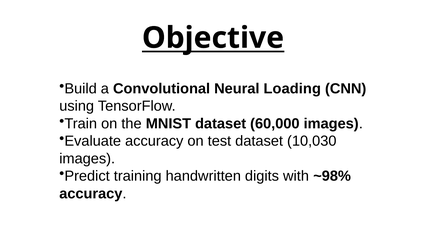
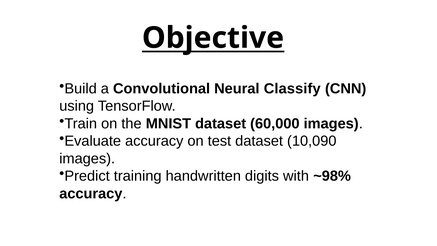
Loading: Loading -> Classify
10,030: 10,030 -> 10,090
